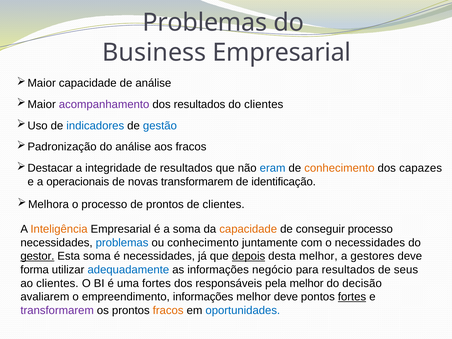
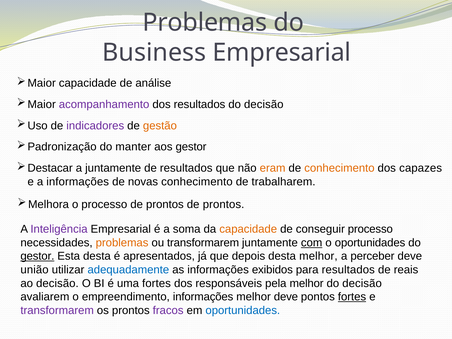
clientes at (264, 104): clientes -> decisão
indicadores colour: blue -> purple
gestão colour: blue -> orange
do análise: análise -> manter
aos fracos: fracos -> gestor
a integridade: integridade -> juntamente
eram colour: blue -> orange
a operacionais: operacionais -> informações
novas transformarem: transformarem -> conhecimento
identificação: identificação -> trabalharem
clientes at (224, 204): clientes -> prontos
Inteligência colour: orange -> purple
problemas at (122, 243) colour: blue -> orange
ou conhecimento: conhecimento -> transformarem
com underline: none -> present
o necessidades: necessidades -> oportunidades
Esta soma: soma -> desta
é necessidades: necessidades -> apresentados
depois underline: present -> none
gestores: gestores -> perceber
forma: forma -> união
negócio: negócio -> exibidos
seus: seus -> reais
ao clientes: clientes -> decisão
fracos at (168, 310) colour: orange -> purple
